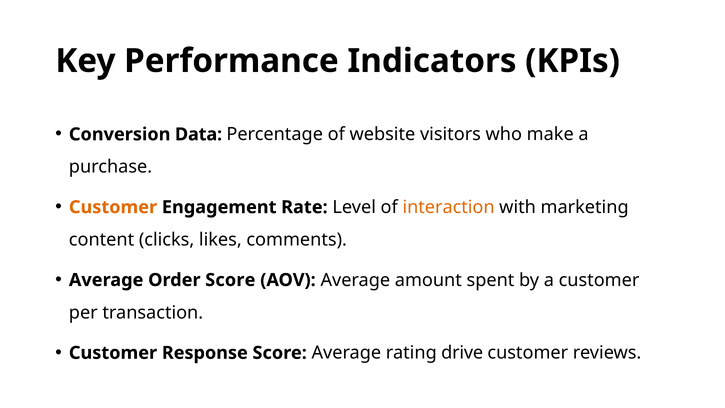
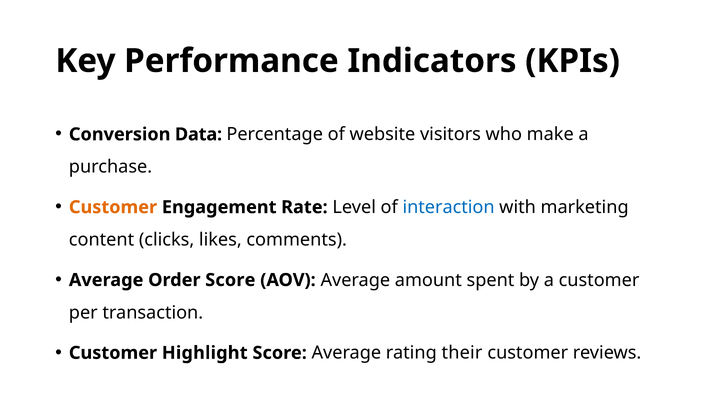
interaction colour: orange -> blue
Response: Response -> Highlight
drive: drive -> their
